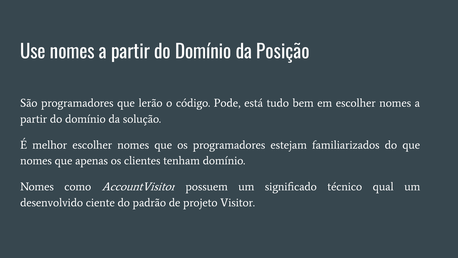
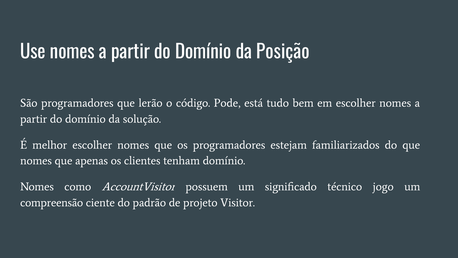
qual: qual -> jogo
desenvolvido: desenvolvido -> compreensão
